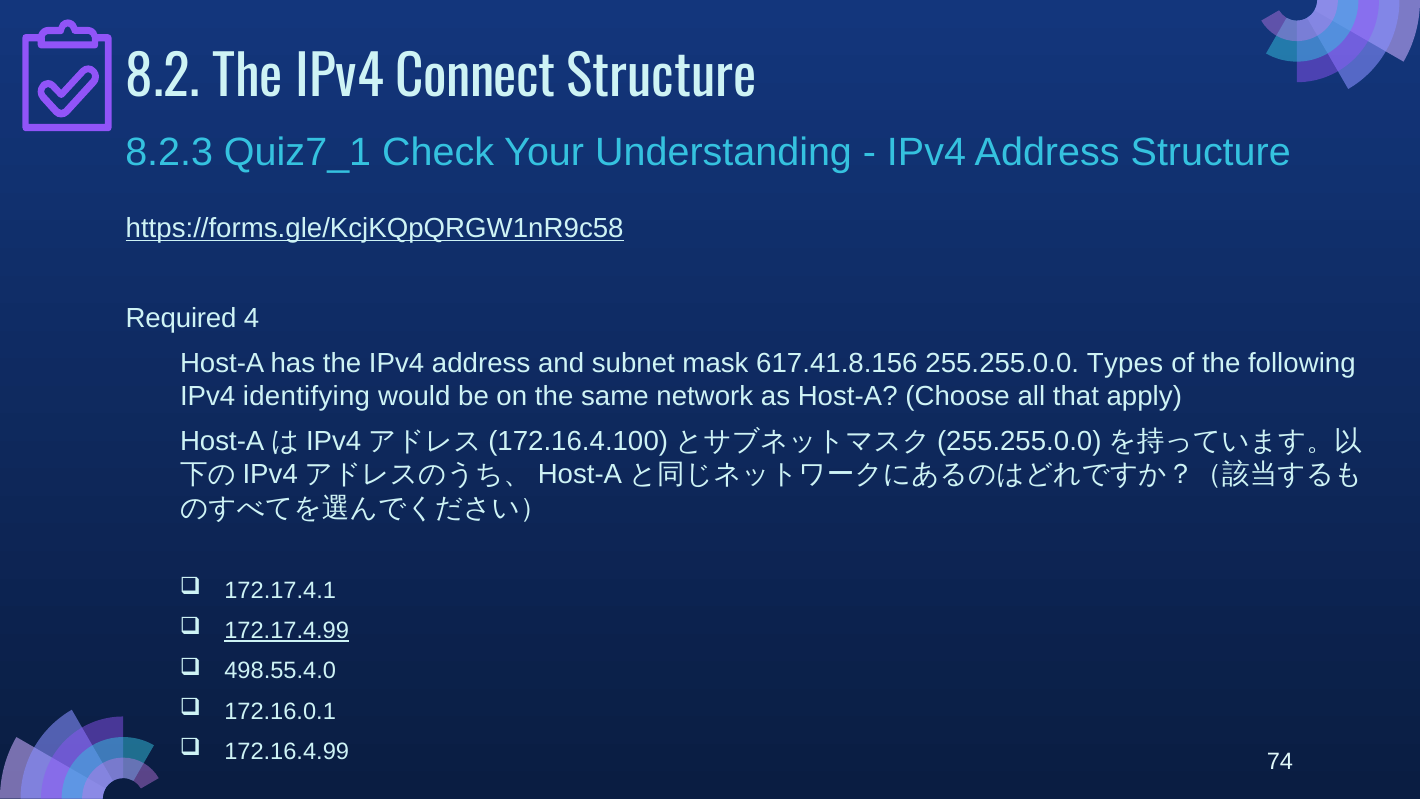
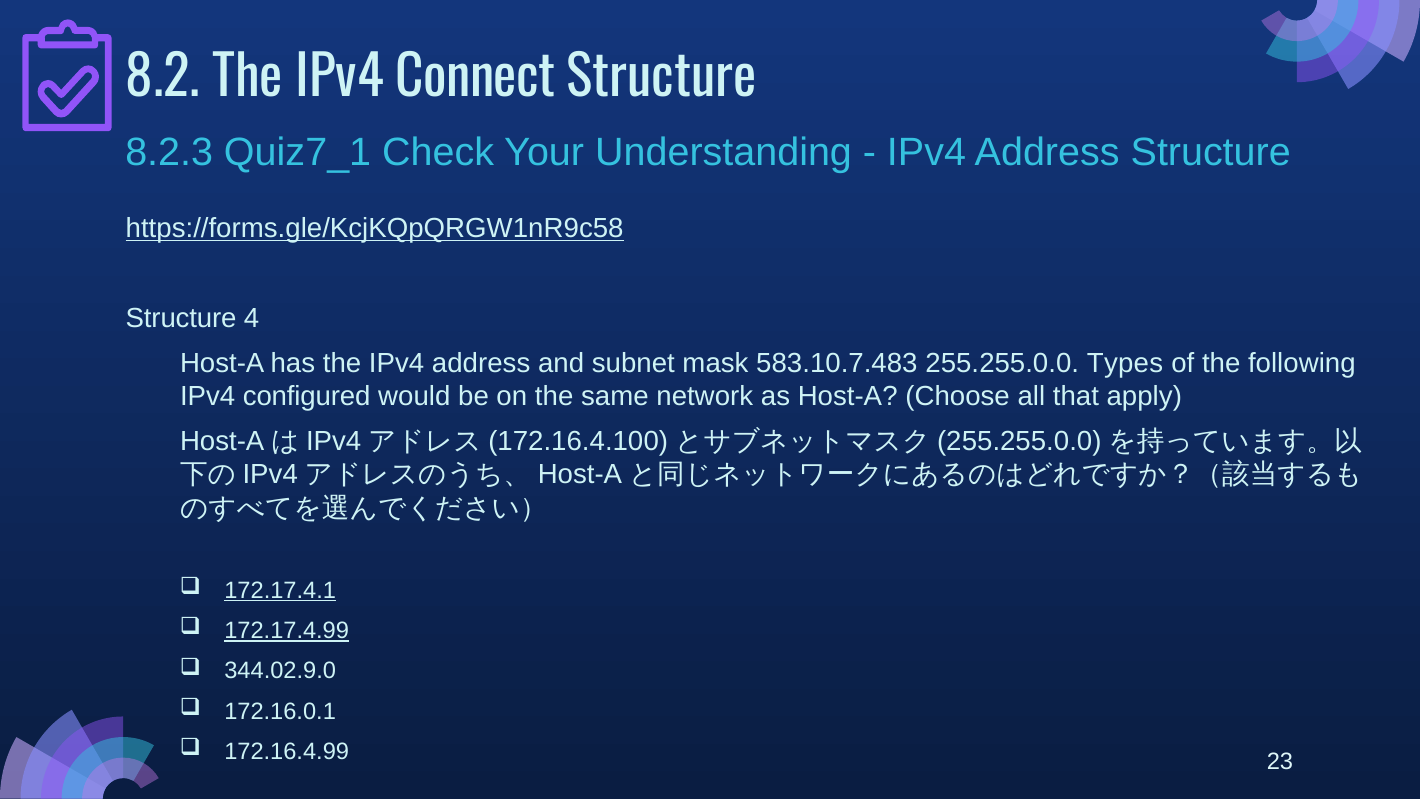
Required at (181, 318): Required -> Structure
617.41.8.156: 617.41.8.156 -> 583.10.7.483
identifying: identifying -> configured
172.17.4.1 underline: none -> present
498.55.4.0: 498.55.4.0 -> 344.02.9.0
74: 74 -> 23
